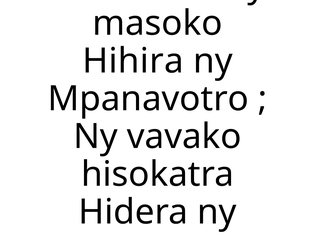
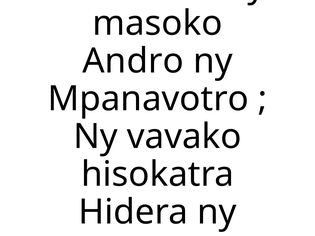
Hihira: Hihira -> Andro
